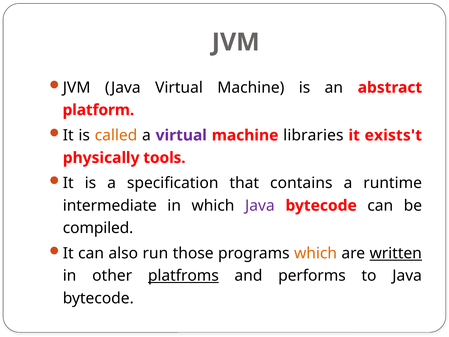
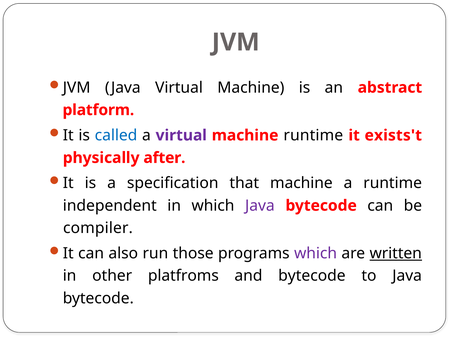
called colour: orange -> blue
machine libraries: libraries -> runtime
tools: tools -> after
that contains: contains -> machine
intermediate: intermediate -> independent
compiled: compiled -> compiler
which at (316, 253) colour: orange -> purple
platfroms underline: present -> none
and performs: performs -> bytecode
